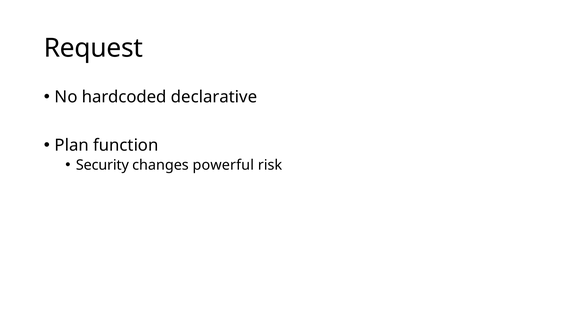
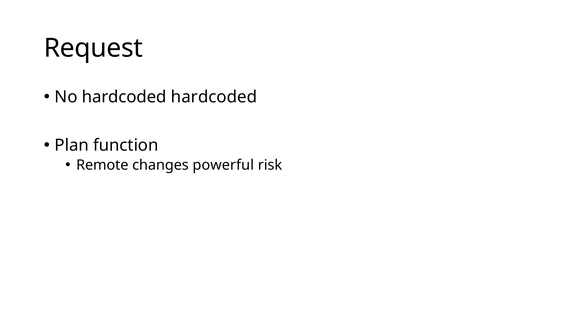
hardcoded declarative: declarative -> hardcoded
Security: Security -> Remote
